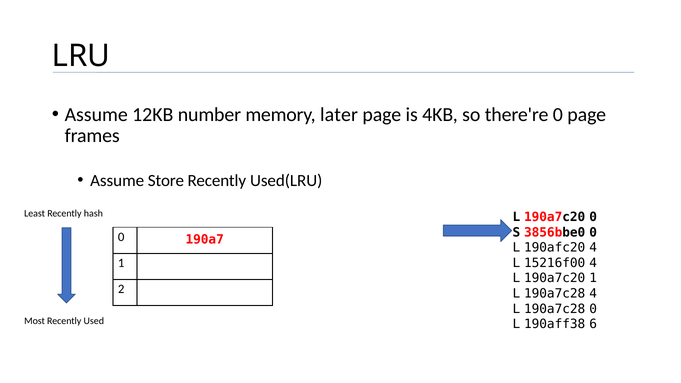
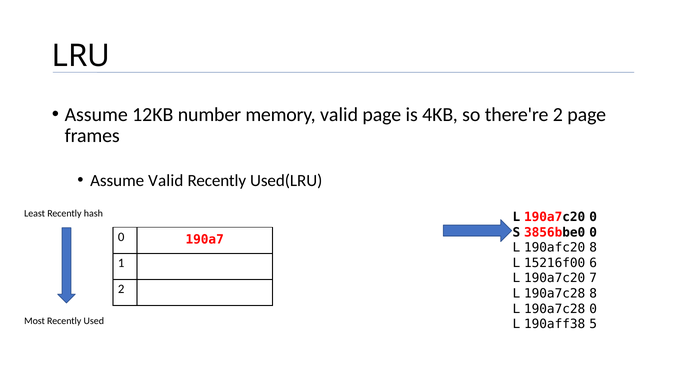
memory later: later -> valid
there're 0: 0 -> 2
Assume Store: Store -> Valid
190afc20 4: 4 -> 8
15216f00 4: 4 -> 6
190a7c20 1: 1 -> 7
190a7c28 4: 4 -> 8
6: 6 -> 5
